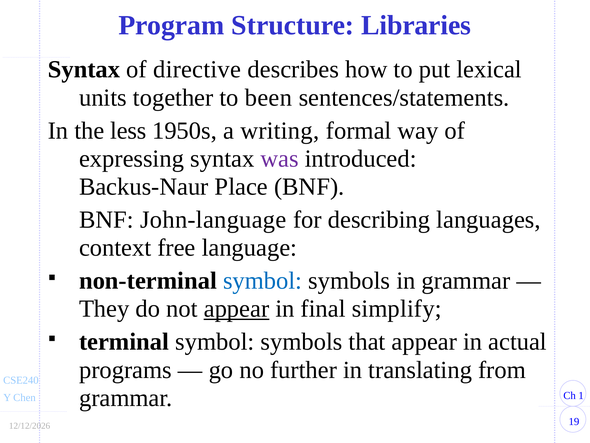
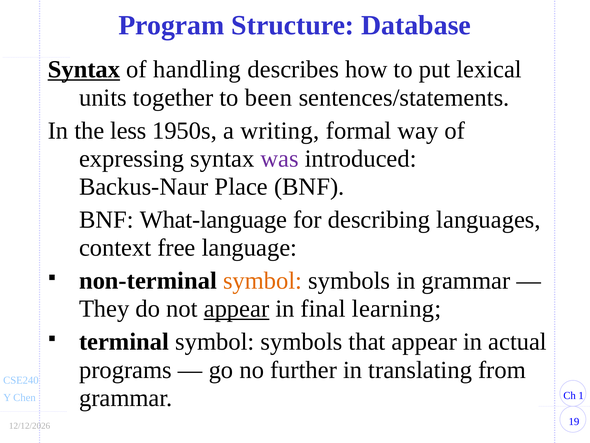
Libraries: Libraries -> Database
Syntax at (84, 69) underline: none -> present
directive: directive -> handling
John-language: John-language -> What-language
symbol at (263, 280) colour: blue -> orange
simplify: simplify -> learning
